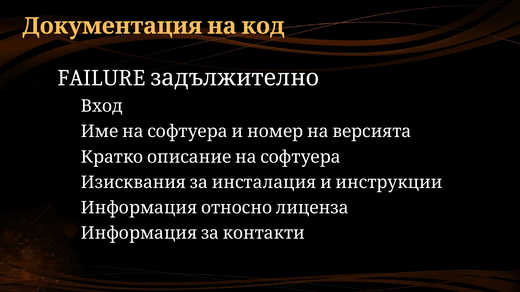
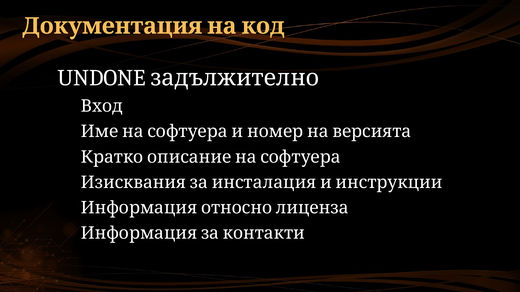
FAILURE: FAILURE -> UNDONE
